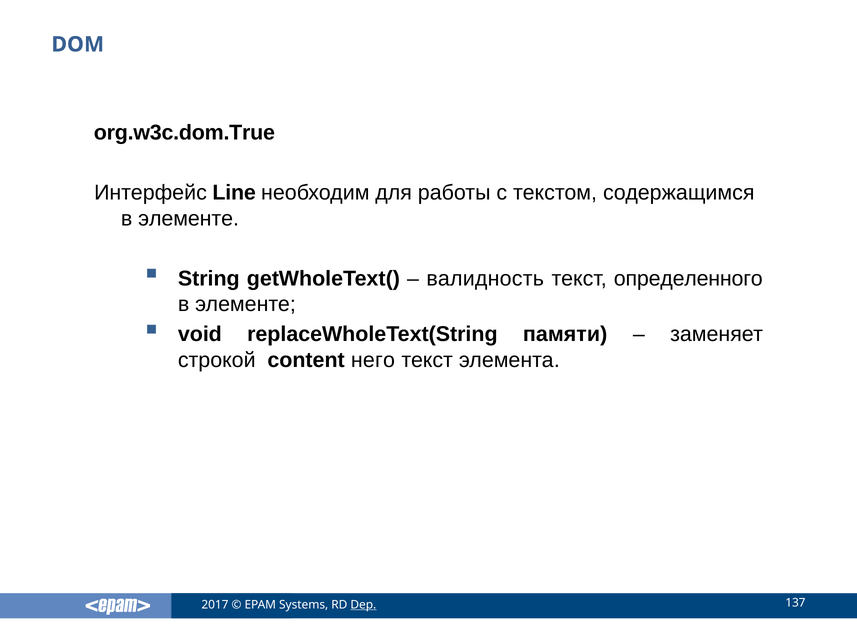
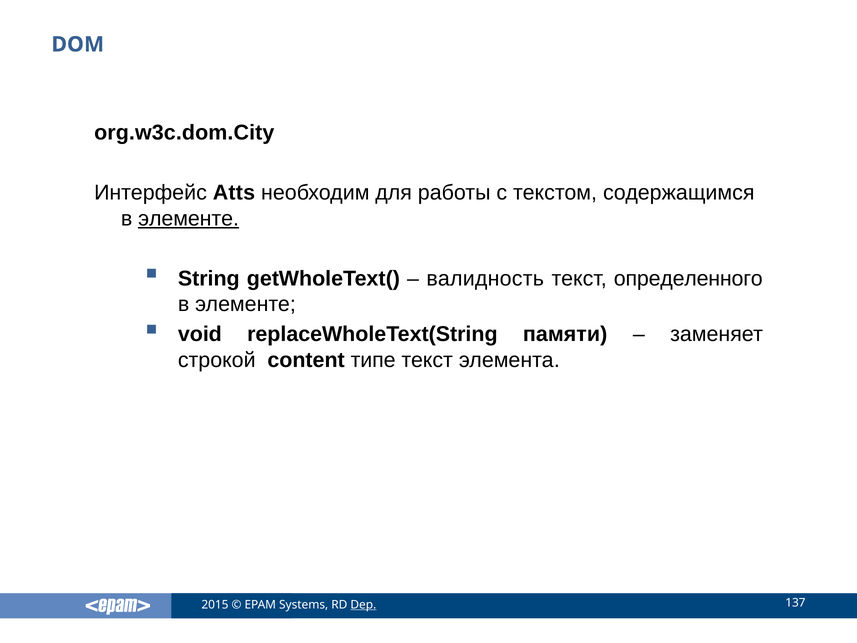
org.w3c.dom.True: org.w3c.dom.True -> org.w3c.dom.City
Line: Line -> Atts
элементе at (189, 219) underline: none -> present
него: него -> типе
2017: 2017 -> 2015
